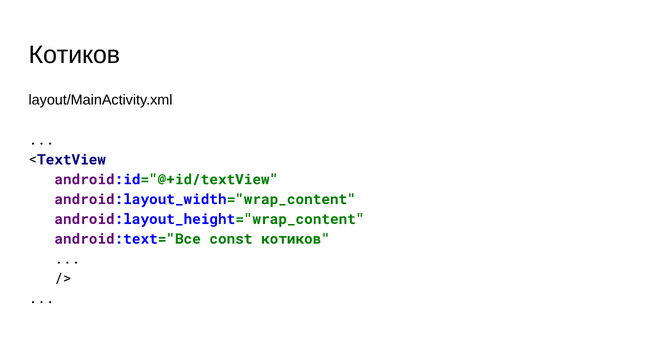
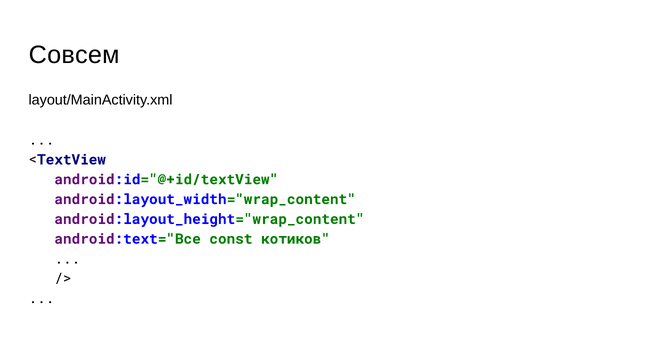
Котиков at (74, 55): Котиков -> Совсем
